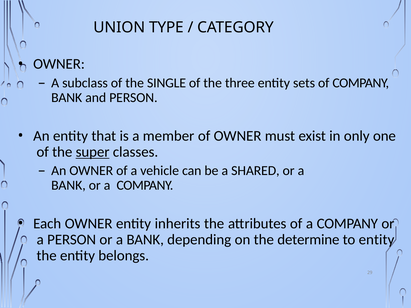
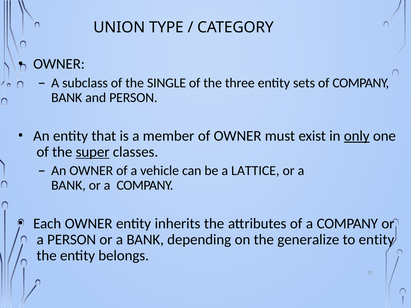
only underline: none -> present
SHARED: SHARED -> LATTICE
determine: determine -> generalize
